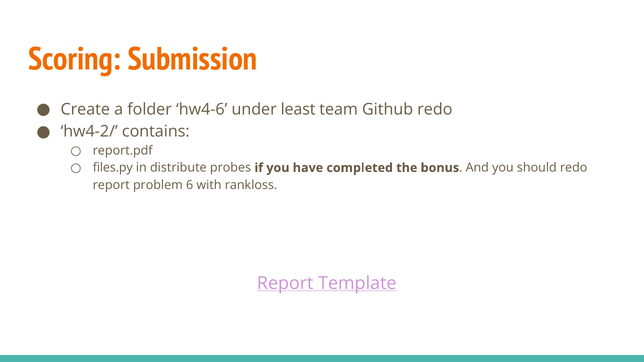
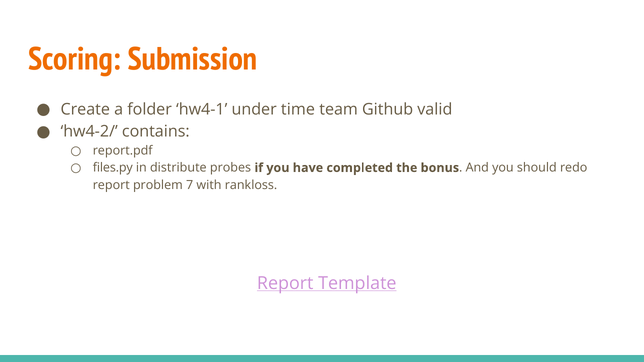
hw4-6: hw4-6 -> hw4-1
least: least -> time
Github redo: redo -> valid
6: 6 -> 7
